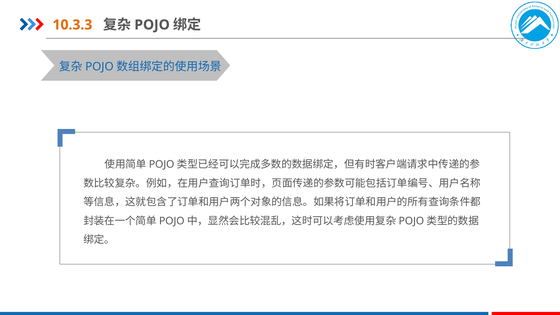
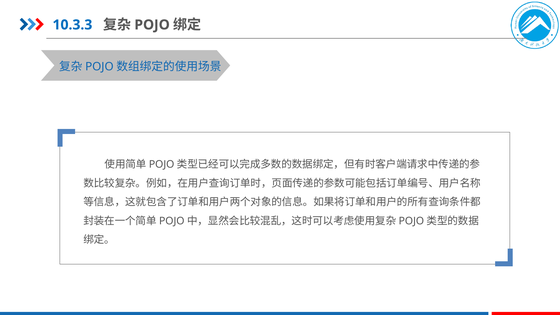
10.3.3 colour: orange -> blue
